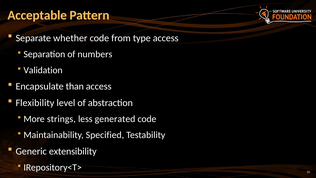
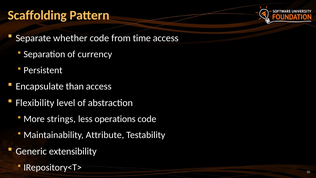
Acceptable: Acceptable -> Scaffolding
type: type -> time
numbers: numbers -> currency
Validation: Validation -> Persistent
generated: generated -> operations
Specified: Specified -> Attribute
